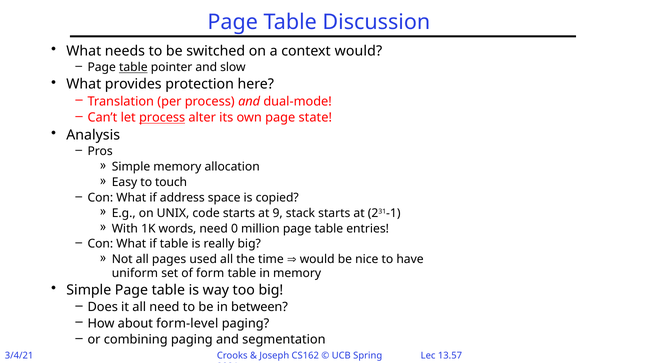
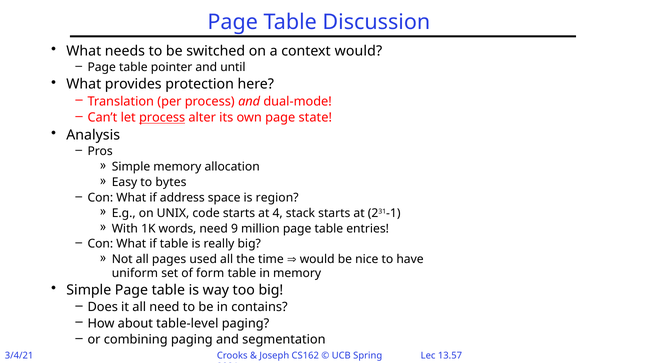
table at (133, 68) underline: present -> none
slow: slow -> until
touch: touch -> bytes
copied: copied -> region
9: 9 -> 4
0: 0 -> 9
between: between -> contains
form-level: form-level -> table-level
